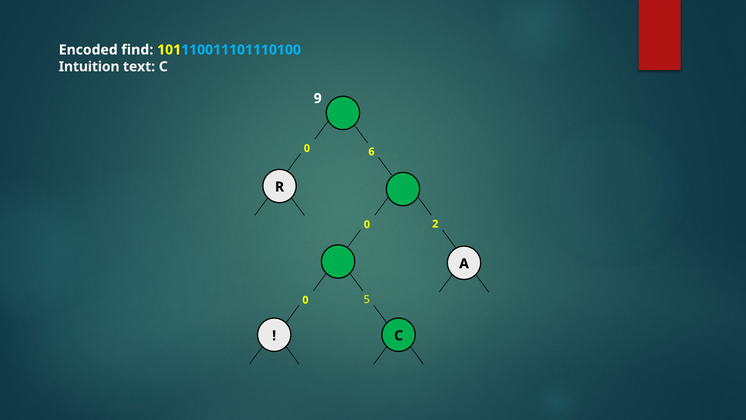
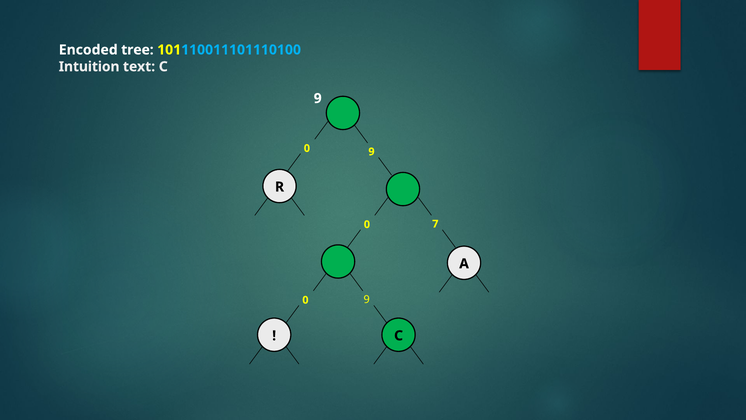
find: find -> tree
6 at (371, 152): 6 -> 9
2: 2 -> 7
5 at (367, 299): 5 -> 9
